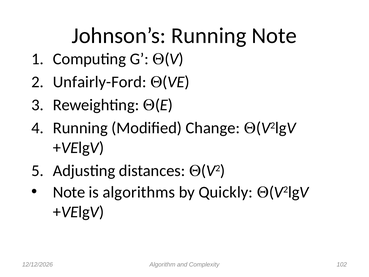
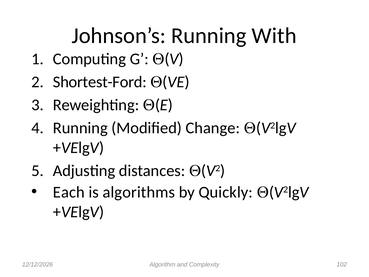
Running Note: Note -> With
Unfairly-Ford: Unfairly-Ford -> Shortest-Ford
Note at (69, 192): Note -> Each
